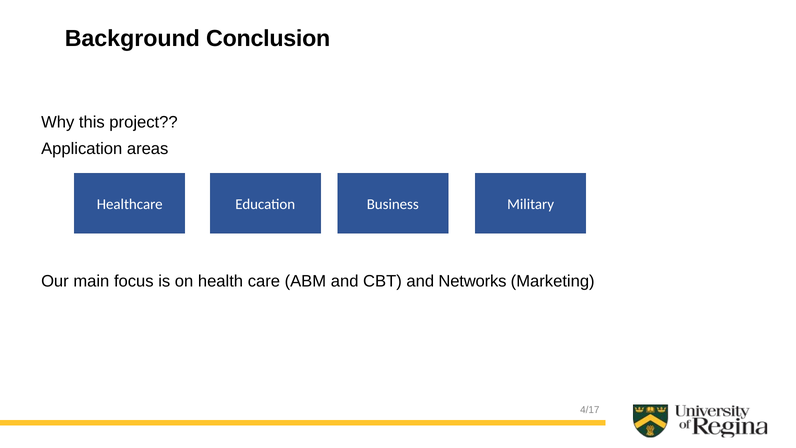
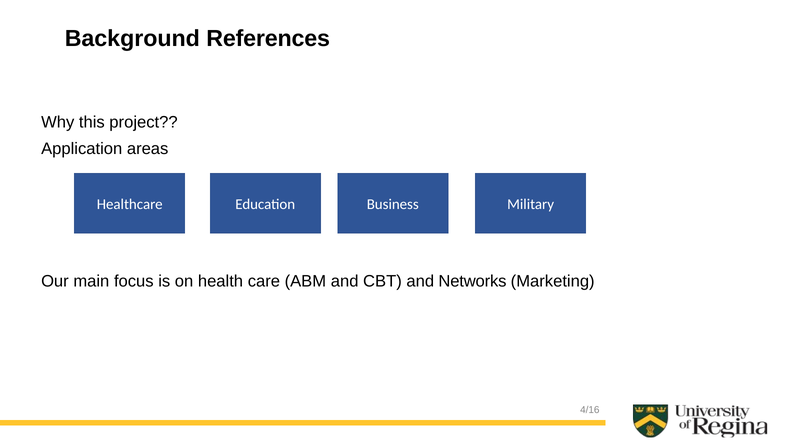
Conclusion: Conclusion -> References
4/17: 4/17 -> 4/16
